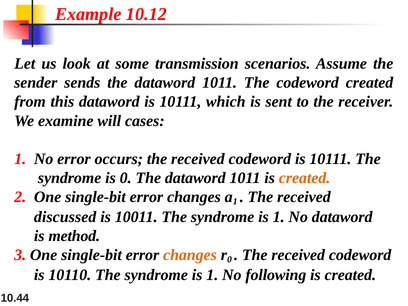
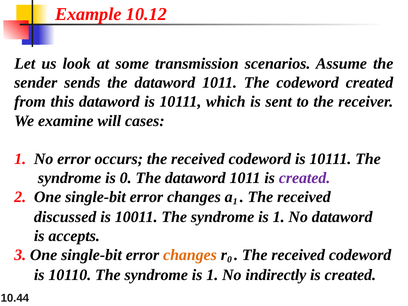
created at (305, 178) colour: orange -> purple
method: method -> accepts
following: following -> indirectly
